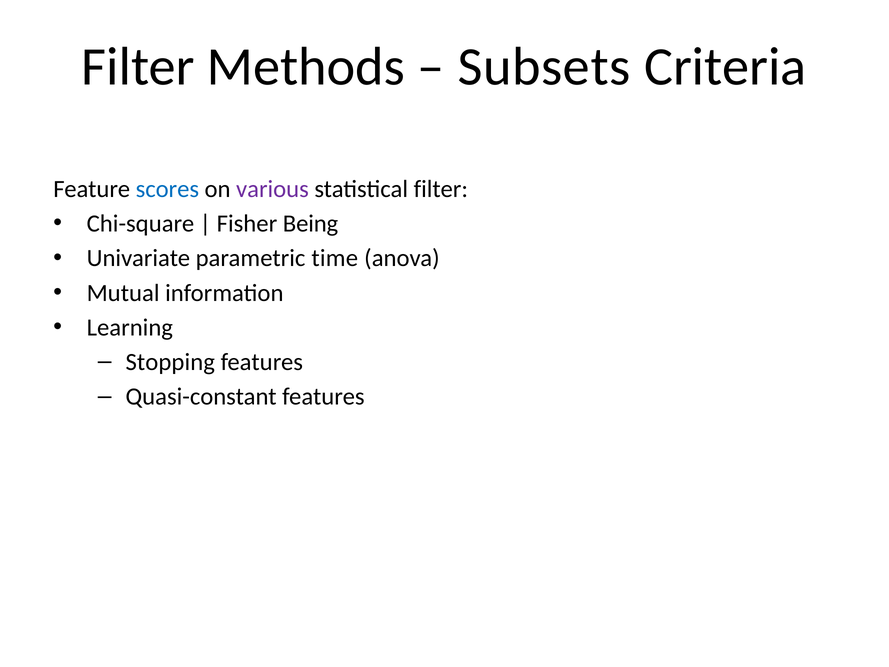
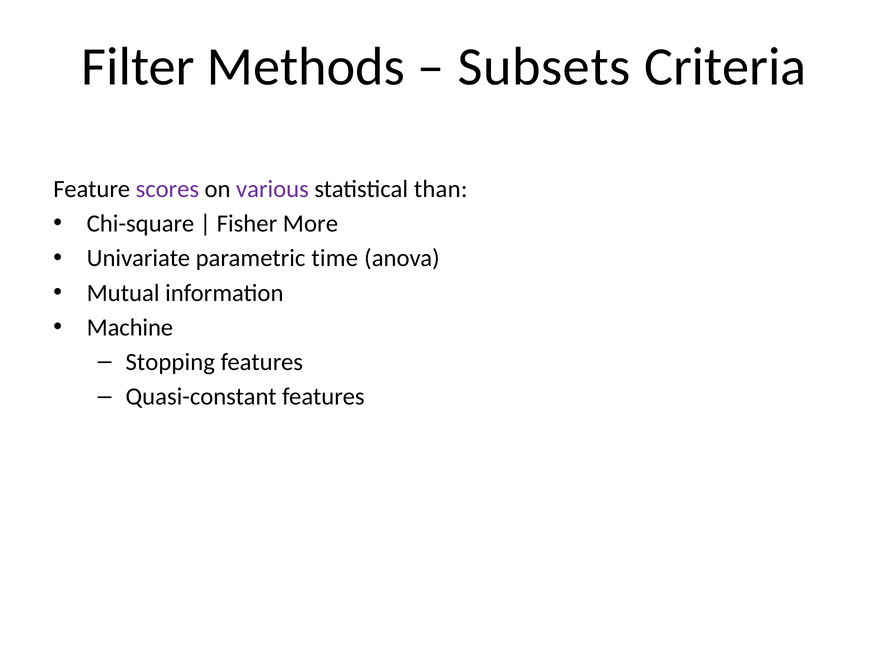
scores colour: blue -> purple
statistical filter: filter -> than
Being: Being -> More
Learning: Learning -> Machine
